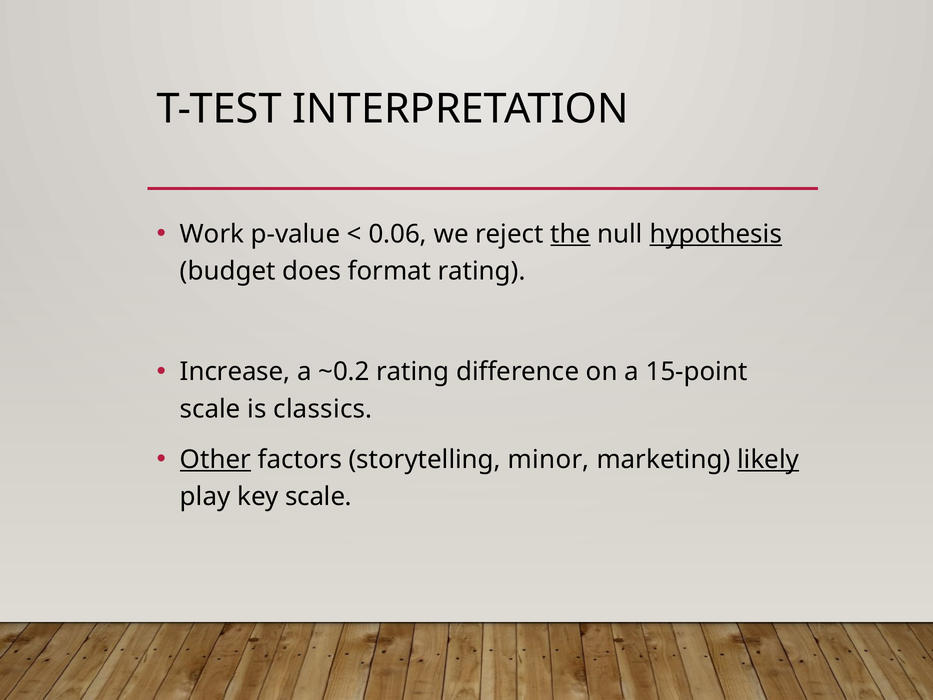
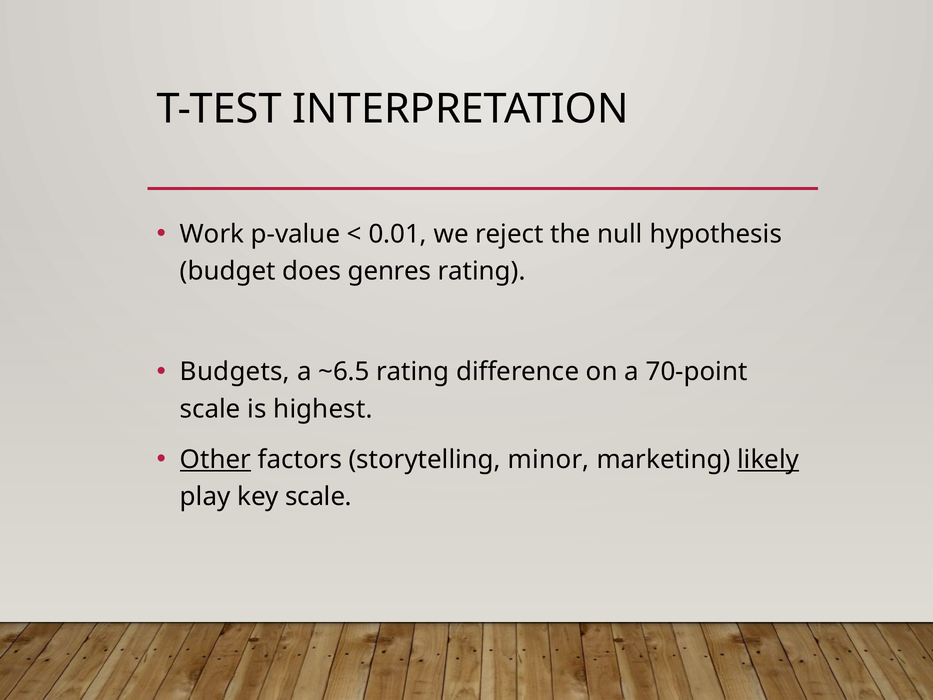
0.06: 0.06 -> 0.01
the underline: present -> none
hypothesis underline: present -> none
format: format -> genres
Increase: Increase -> Budgets
~0.2: ~0.2 -> ~6.5
15-point: 15-point -> 70-point
classics: classics -> highest
